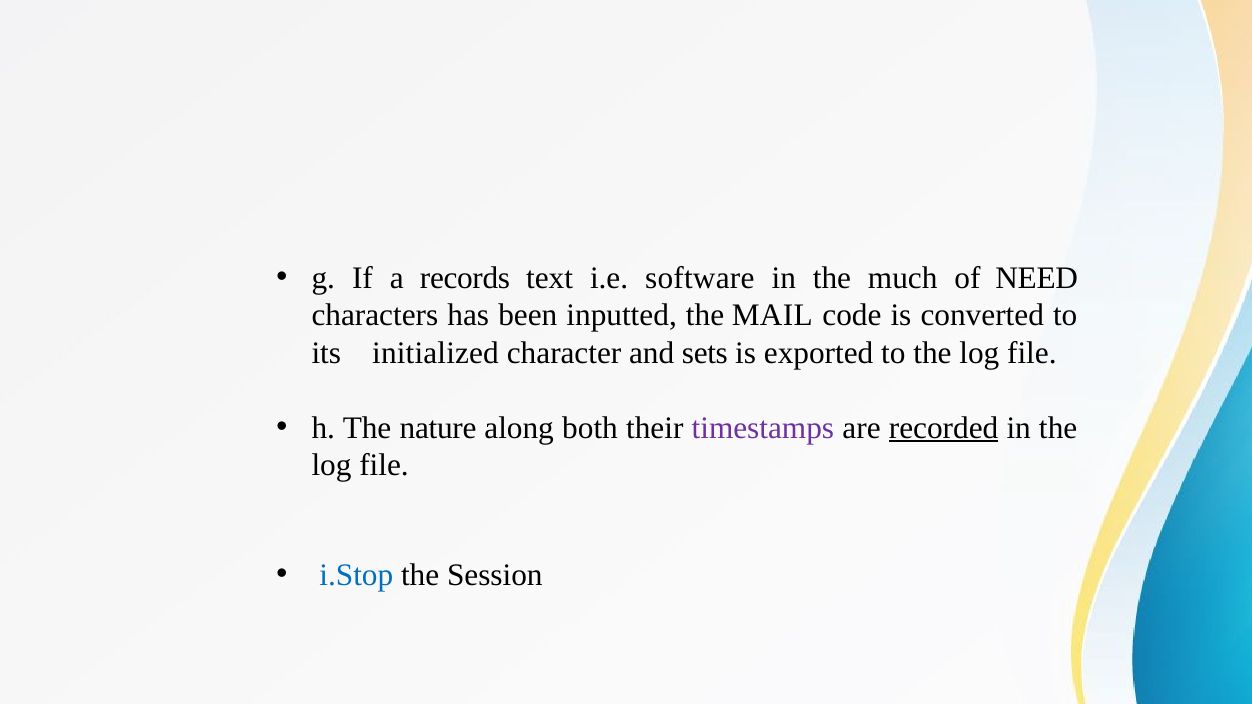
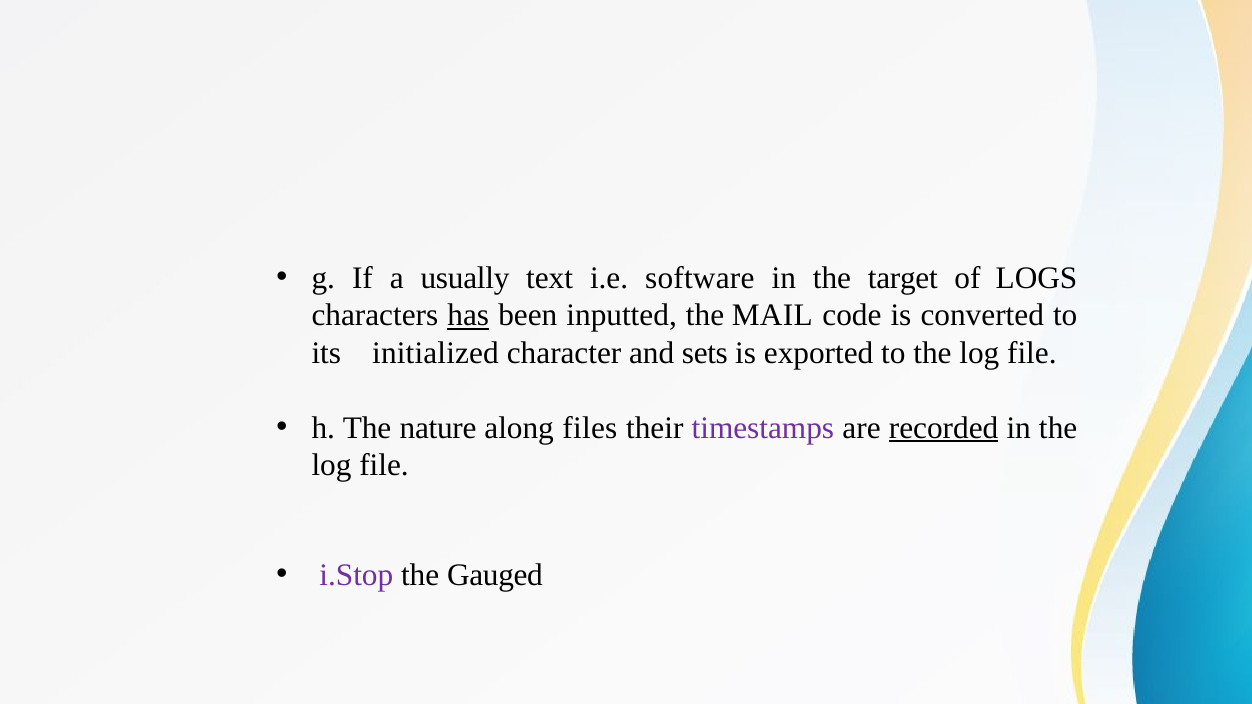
records: records -> usually
much: much -> target
NEED: NEED -> LOGS
has underline: none -> present
both: both -> files
i.Stop colour: blue -> purple
Session: Session -> Gauged
